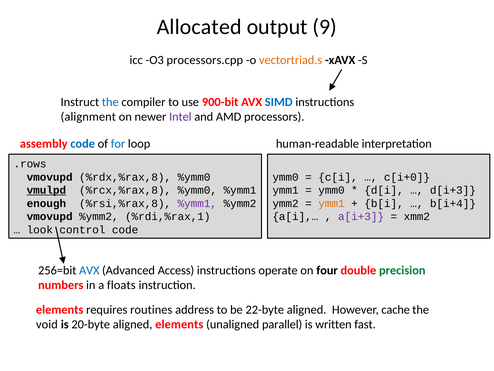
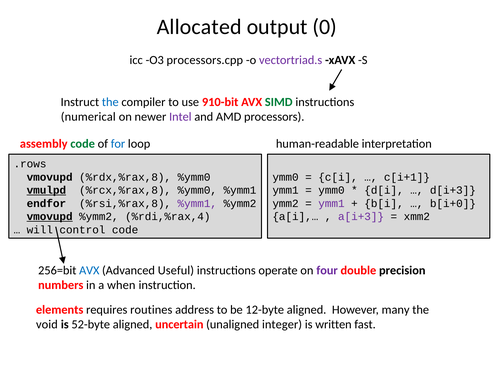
9: 9 -> 0
vectortriad.s colour: orange -> purple
900-bit: 900-bit -> 910-bit
SIMD colour: blue -> green
alignment: alignment -> numerical
code at (83, 144) colour: blue -> green
c[i+0: c[i+0 -> c[i+1
enough: enough -> endfor
ymm1 at (331, 203) colour: orange -> purple
b[i+4: b[i+4 -> b[i+0
vmovupd at (50, 216) underline: none -> present
%rdi,%rax,1: %rdi,%rax,1 -> %rdi,%rax,4
look: look -> will
Access: Access -> Useful
four colour: black -> purple
precision colour: green -> black
floats: floats -> when
22-byte: 22-byte -> 12-byte
cache: cache -> many
20-byte: 20-byte -> 52-byte
aligned elements: elements -> uncertain
parallel: parallel -> integer
